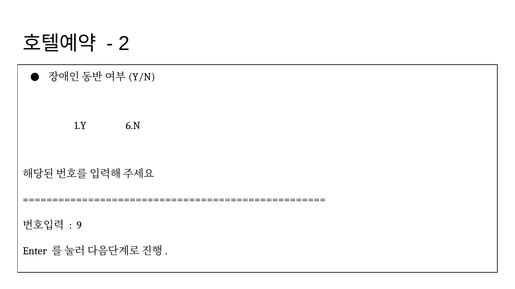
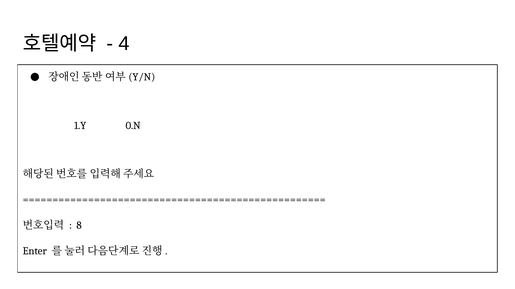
2: 2 -> 4
6.N: 6.N -> 0.N
9: 9 -> 8
